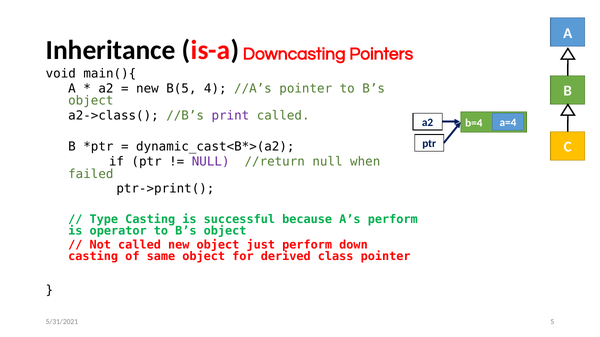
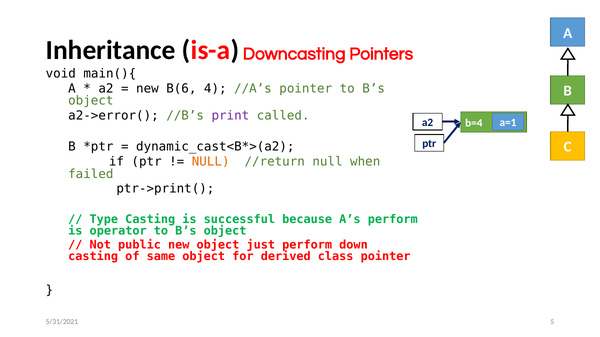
B(5: B(5 -> B(6
a2->class(: a2->class( -> a2->error(
a=4: a=4 -> a=1
NULL at (211, 162) colour: purple -> orange
Not called: called -> public
